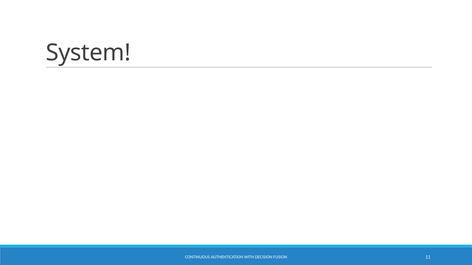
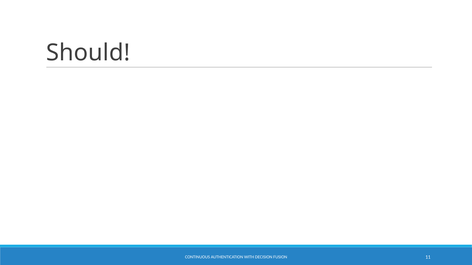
System: System -> Should
